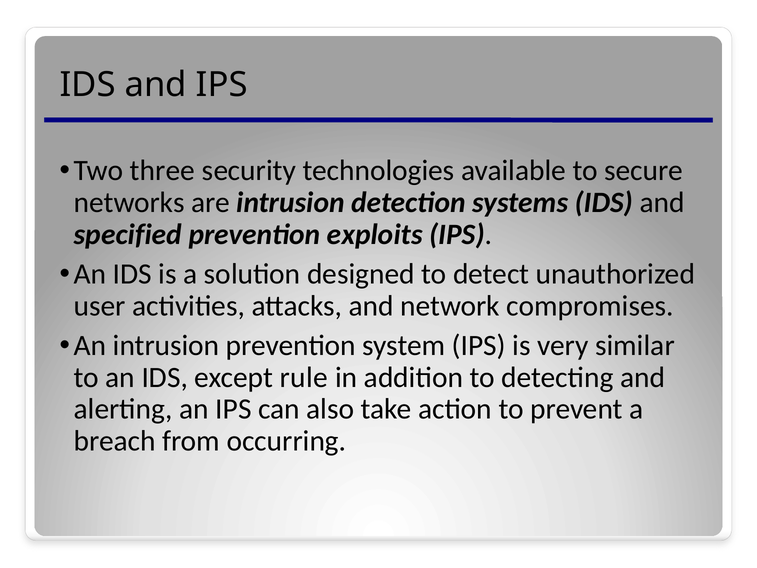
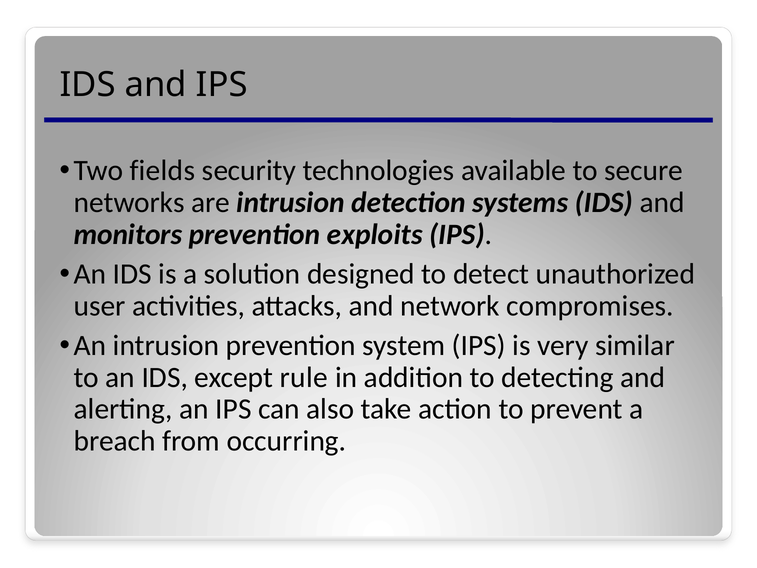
three: three -> fields
specified: specified -> monitors
